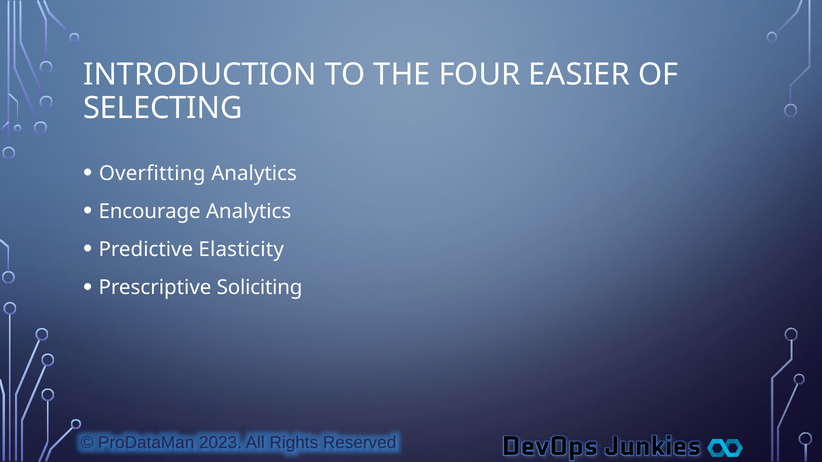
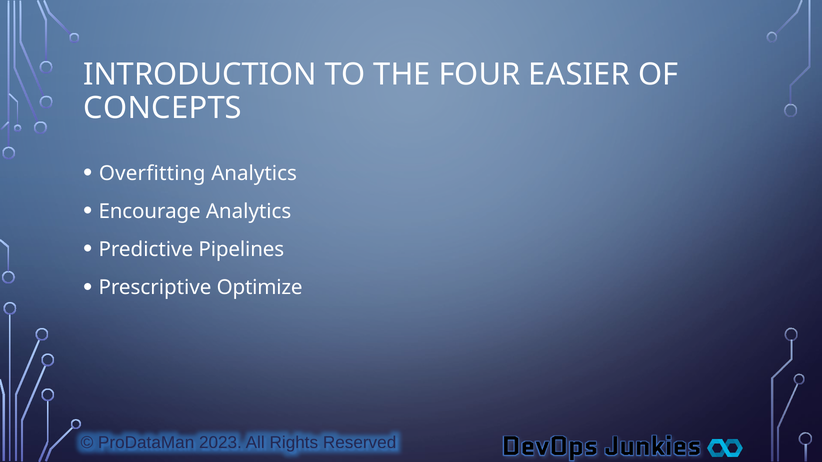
SELECTING: SELECTING -> CONCEPTS
Elasticity: Elasticity -> Pipelines
Soliciting: Soliciting -> Optimize
